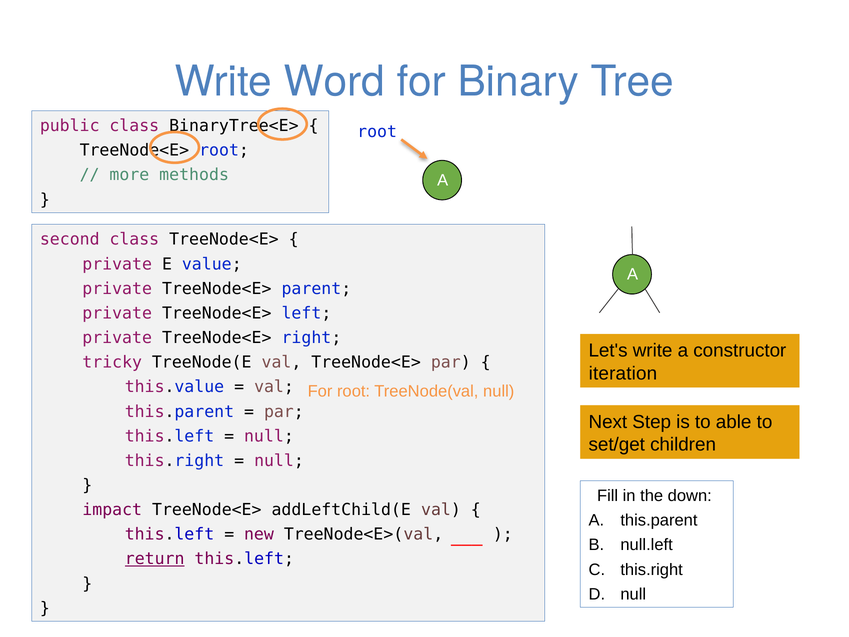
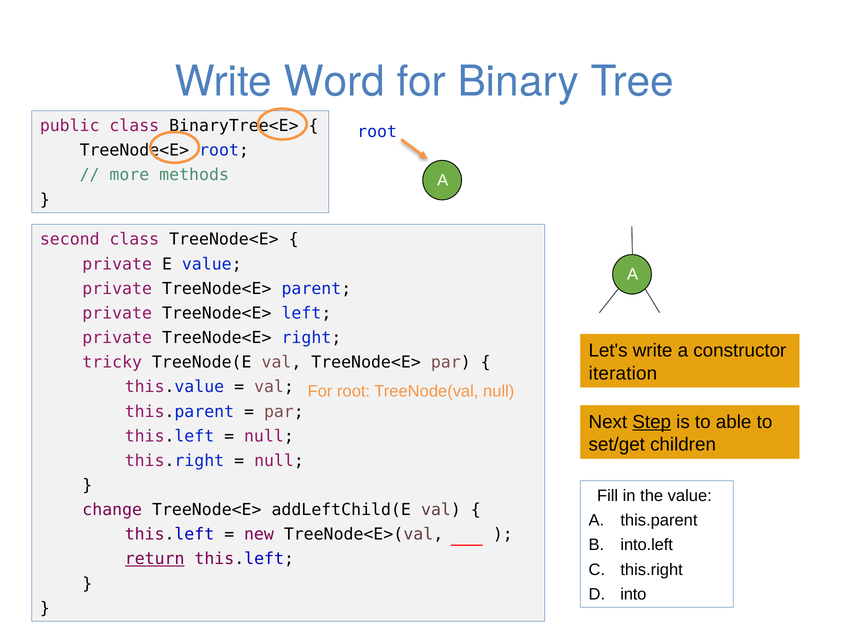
Step underline: none -> present
the down: down -> value
impact: impact -> change
null.left: null.left -> into.left
null at (633, 594): null -> into
